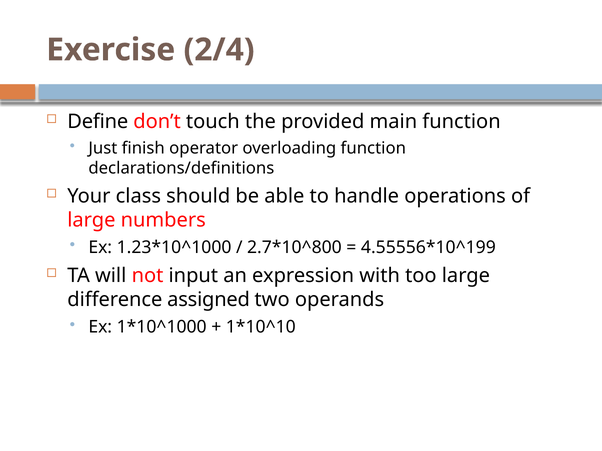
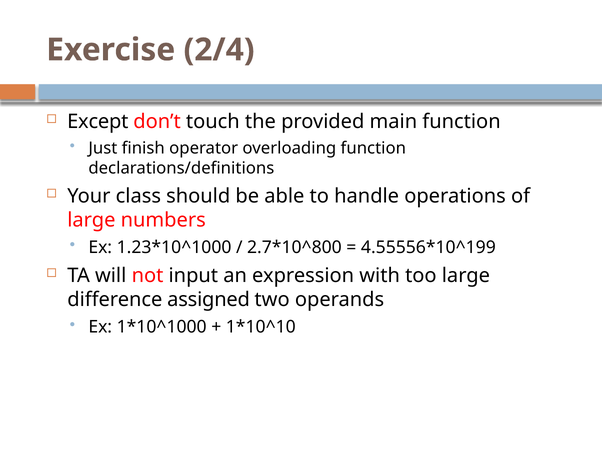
Define: Define -> Except
